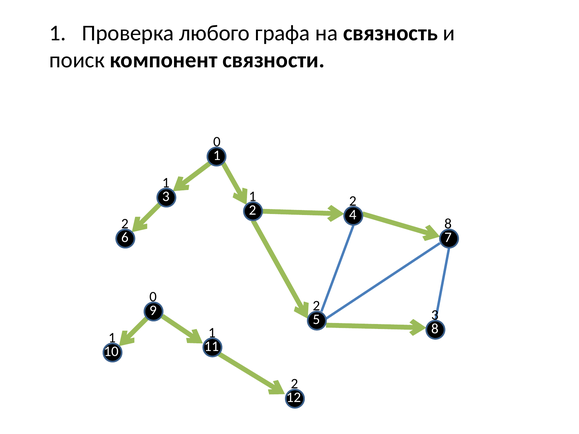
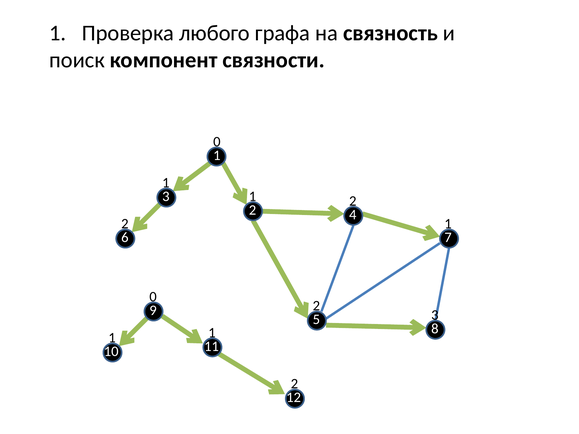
8 at (448, 224): 8 -> 1
